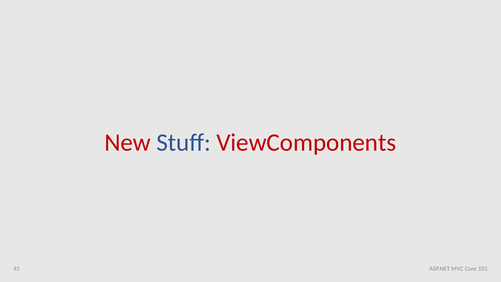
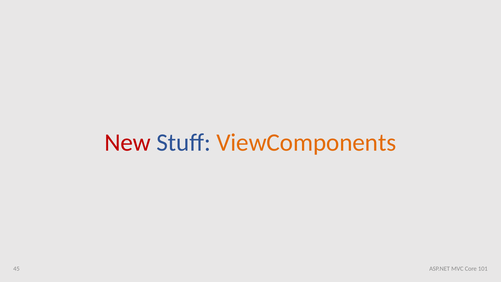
ViewComponents colour: red -> orange
